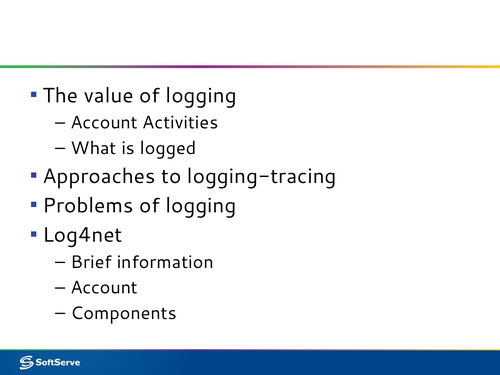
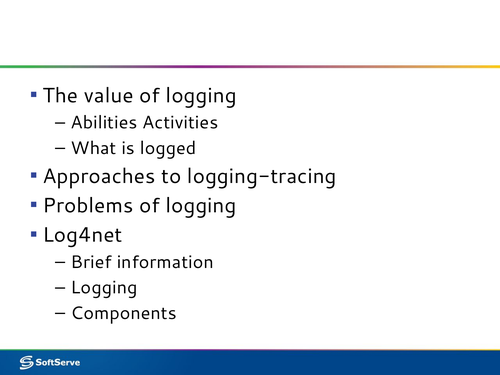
Account at (104, 123): Account -> Abilities
Account at (104, 288): Account -> Logging
